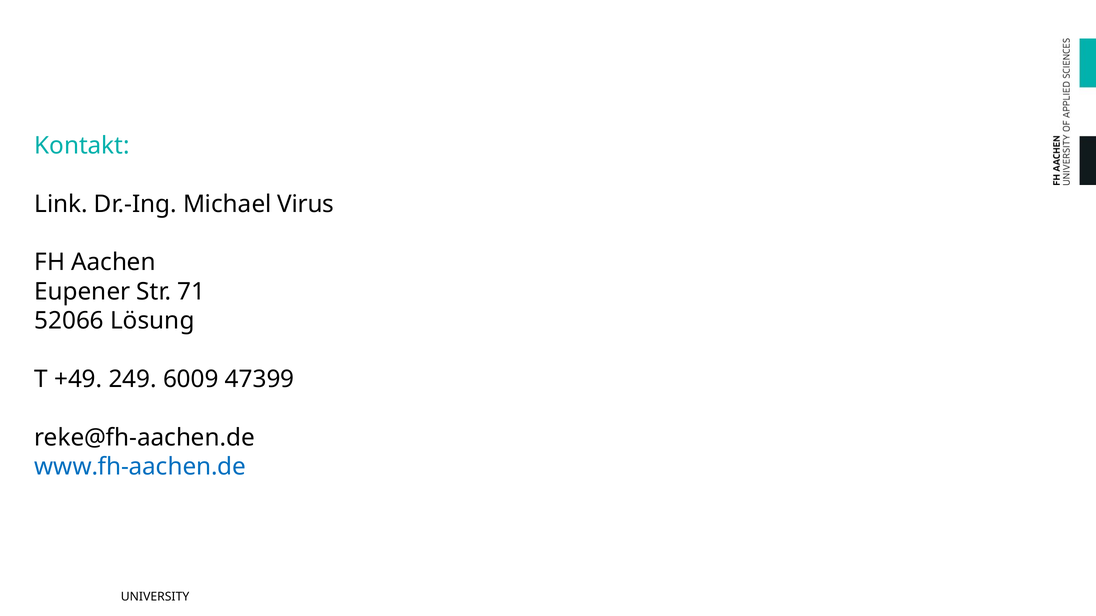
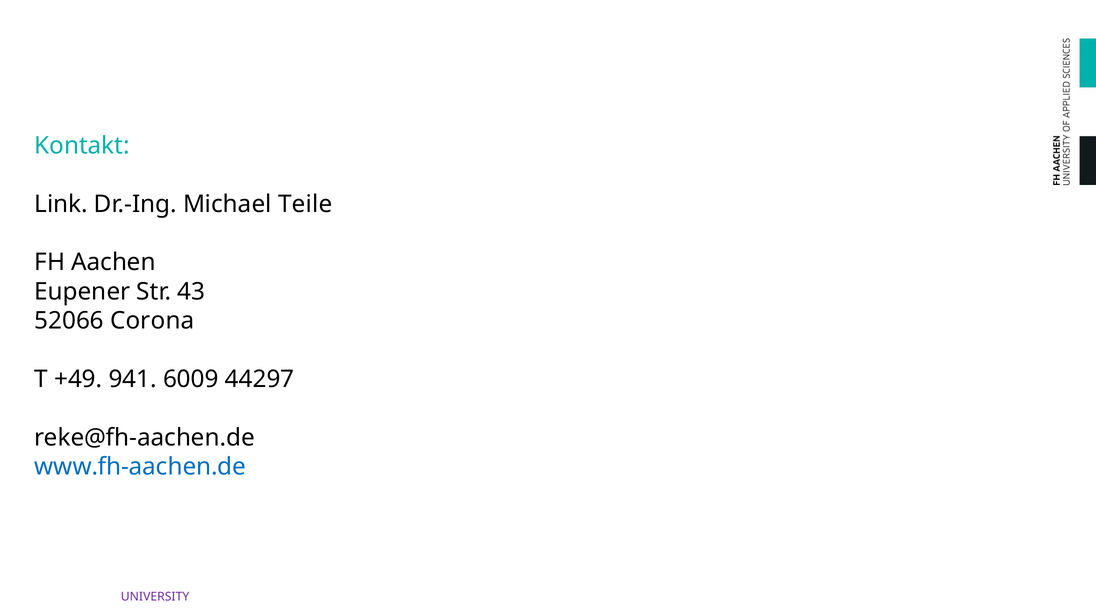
Virus: Virus -> Teile
71: 71 -> 43
Lösung: Lösung -> Corona
249: 249 -> 941
47399: 47399 -> 44297
UNIVERSITY colour: black -> purple
